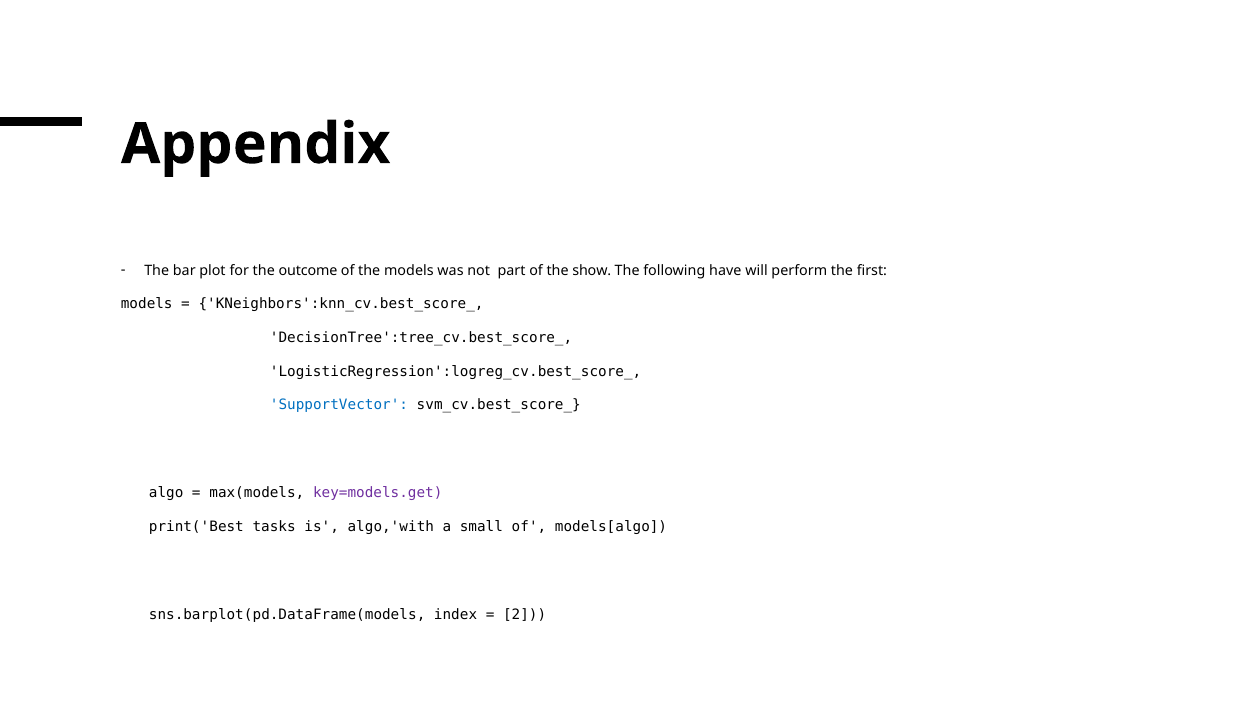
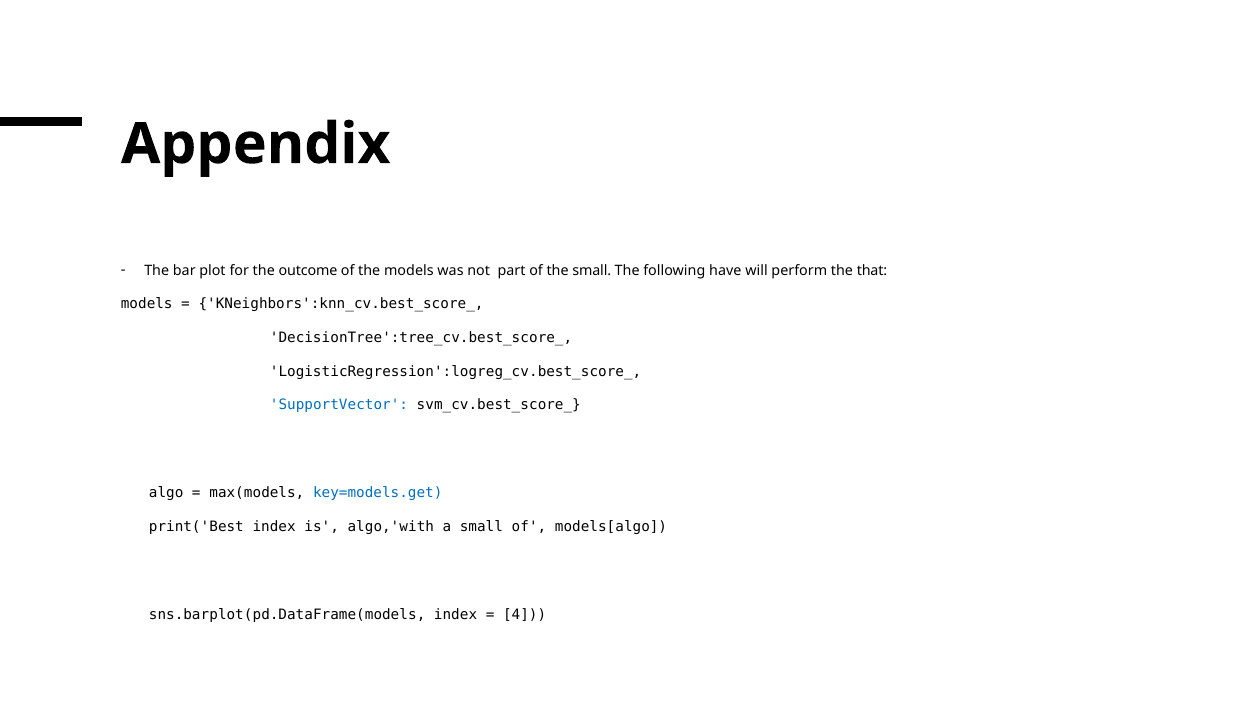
the show: show -> small
first: first -> that
key=models.get colour: purple -> blue
print('Best tasks: tasks -> index
2: 2 -> 4
